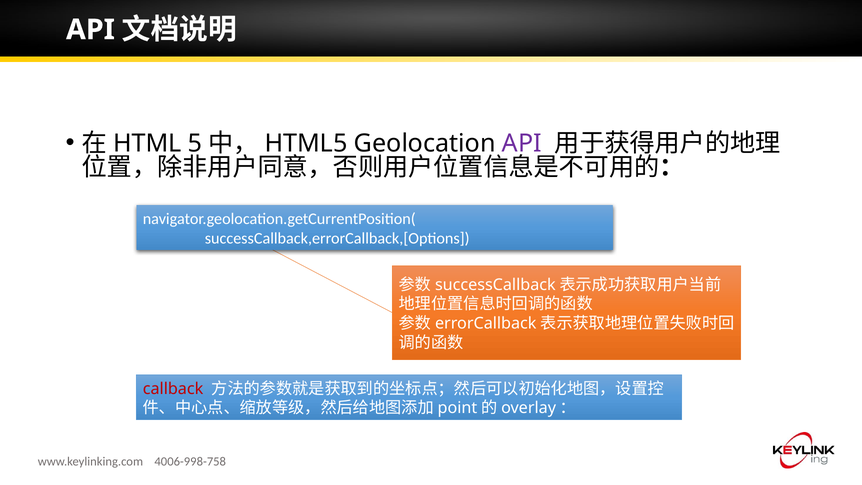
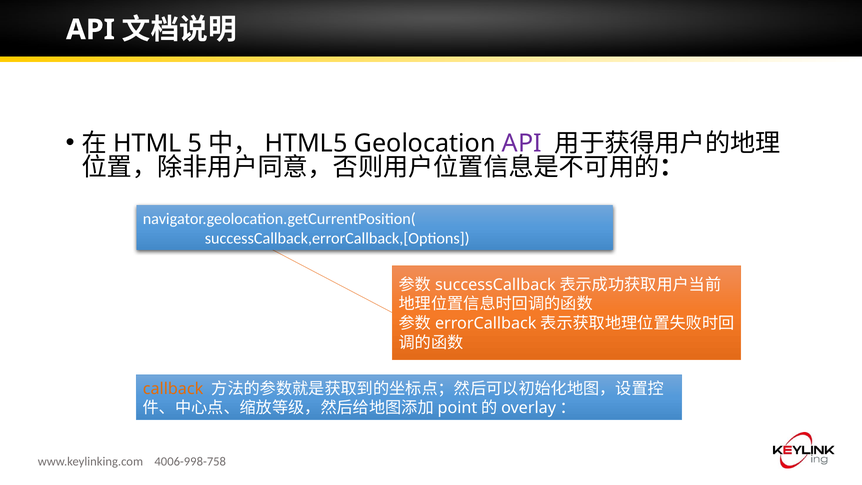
callback colour: red -> orange
